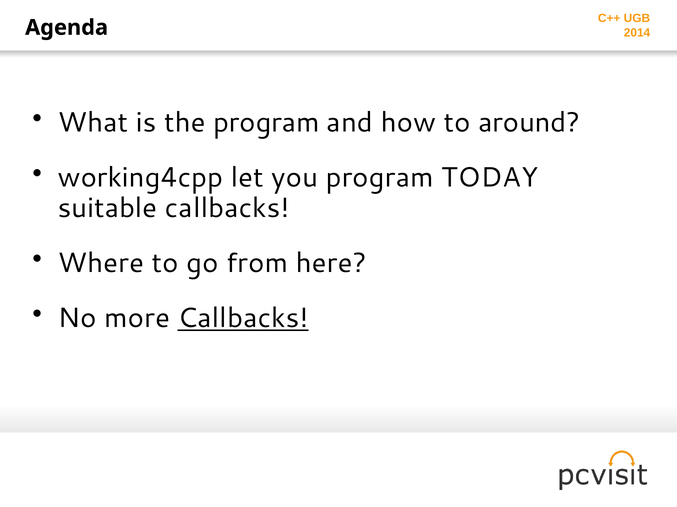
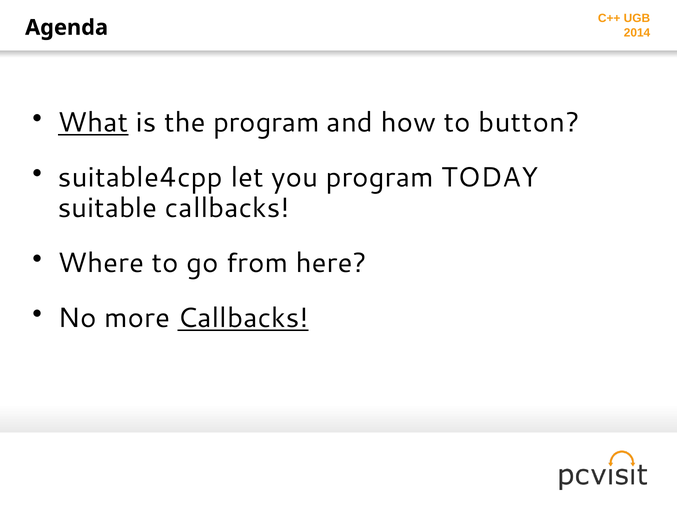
What underline: none -> present
around: around -> button
working4cpp: working4cpp -> suitable4cpp
